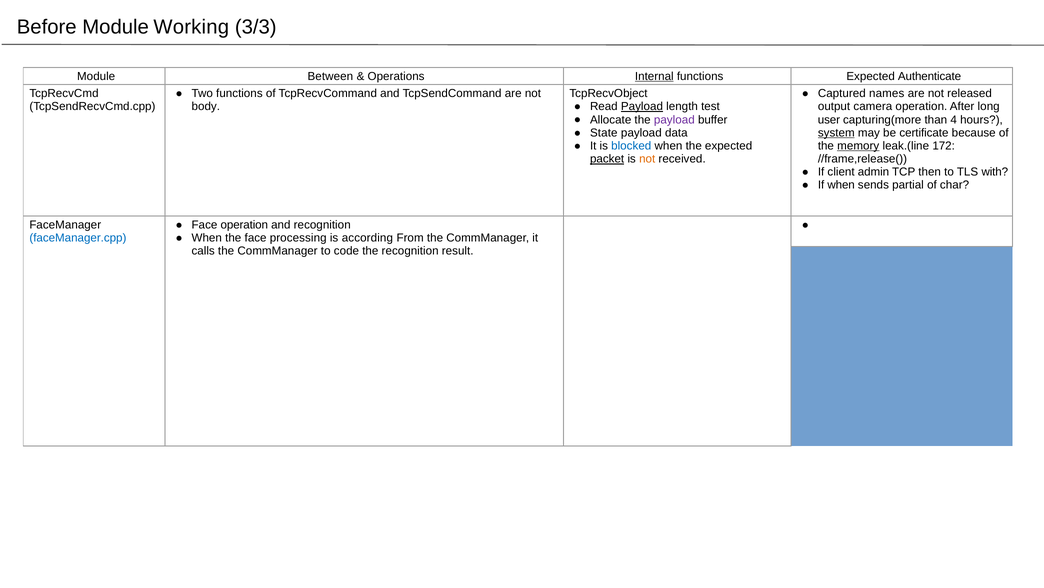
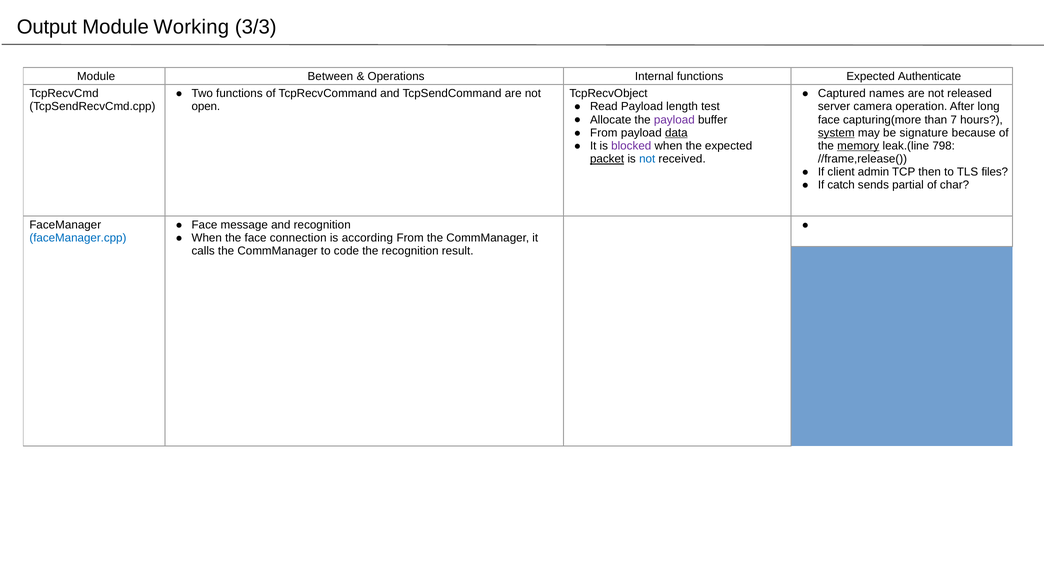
Before: Before -> Output
Internal underline: present -> none
body: body -> open
Payload at (642, 106) underline: present -> none
output: output -> server
user at (829, 120): user -> face
4: 4 -> 7
State at (604, 133): State -> From
data underline: none -> present
certificate: certificate -> signature
blocked colour: blue -> purple
172: 172 -> 798
not at (647, 159) colour: orange -> blue
with: with -> files
If when: when -> catch
Face operation: operation -> message
processing: processing -> connection
